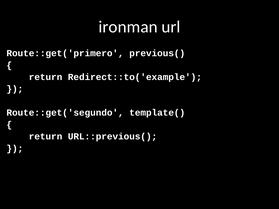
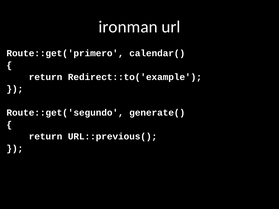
previous(: previous( -> calendar(
template(: template( -> generate(
